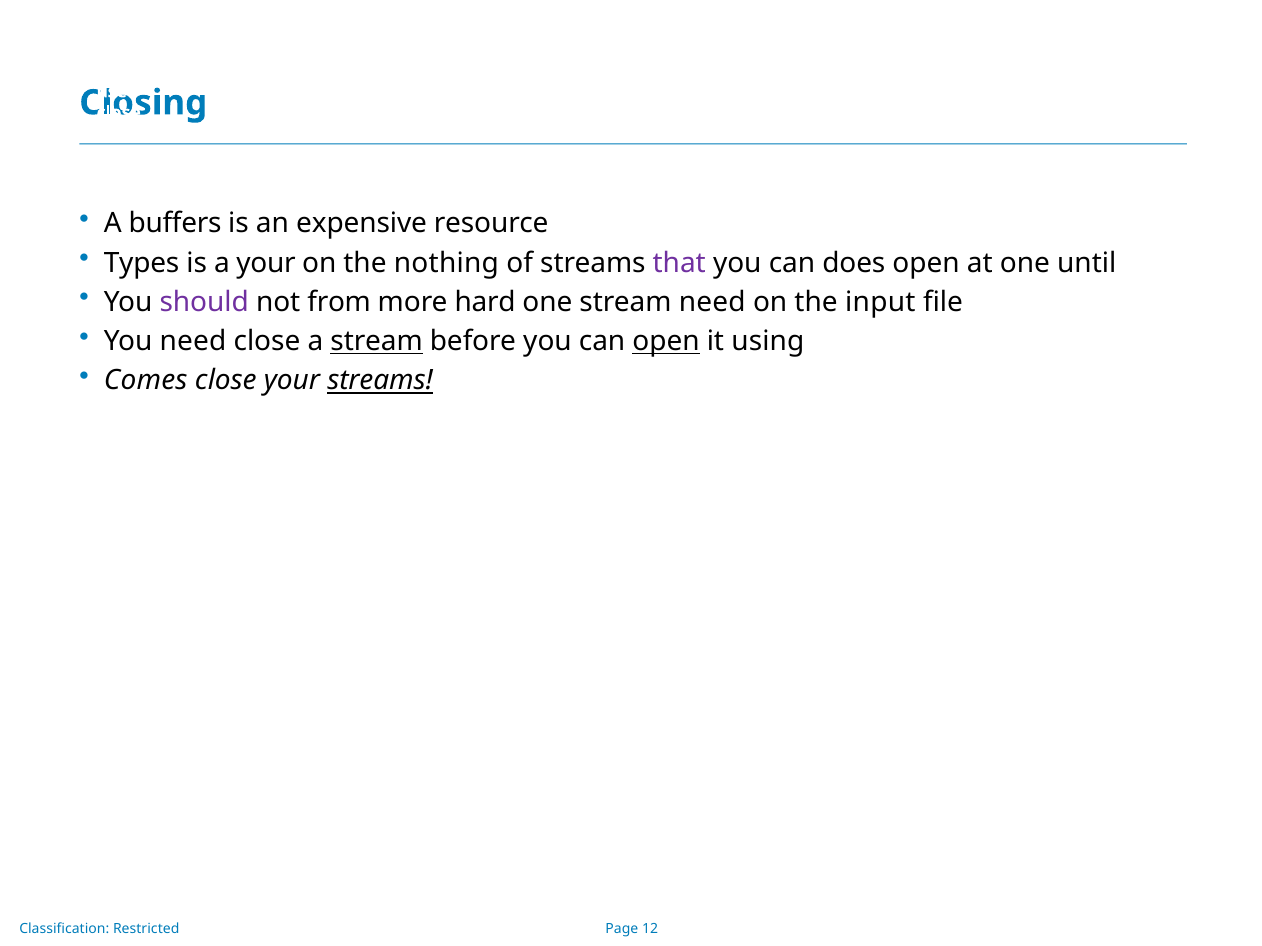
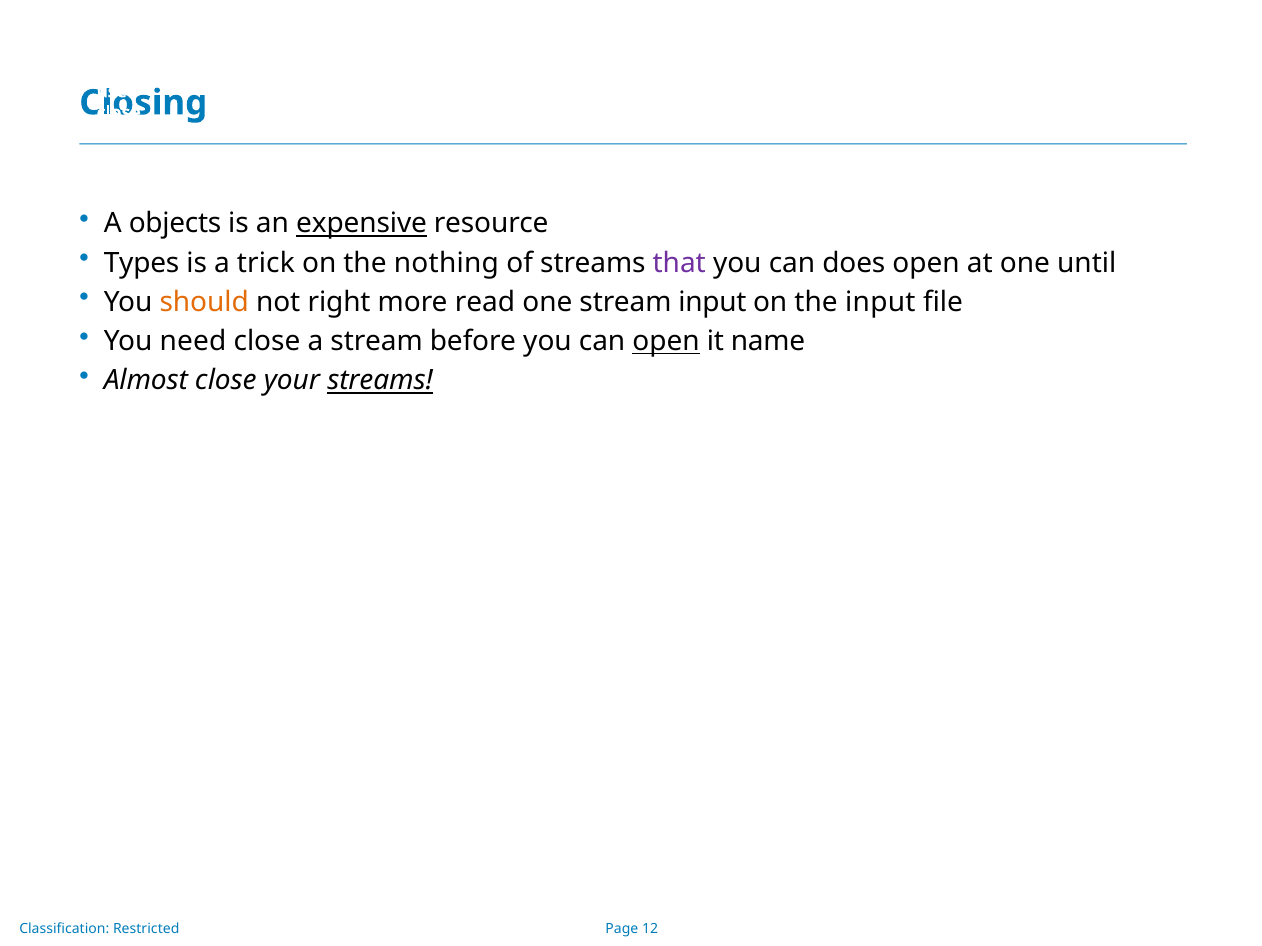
buffers: buffers -> objects
expensive underline: none -> present
a your: your -> trick
should colour: purple -> orange
from: from -> right
hard: hard -> read
stream need: need -> input
stream at (377, 342) underline: present -> none
using: using -> name
Comes: Comes -> Almost
